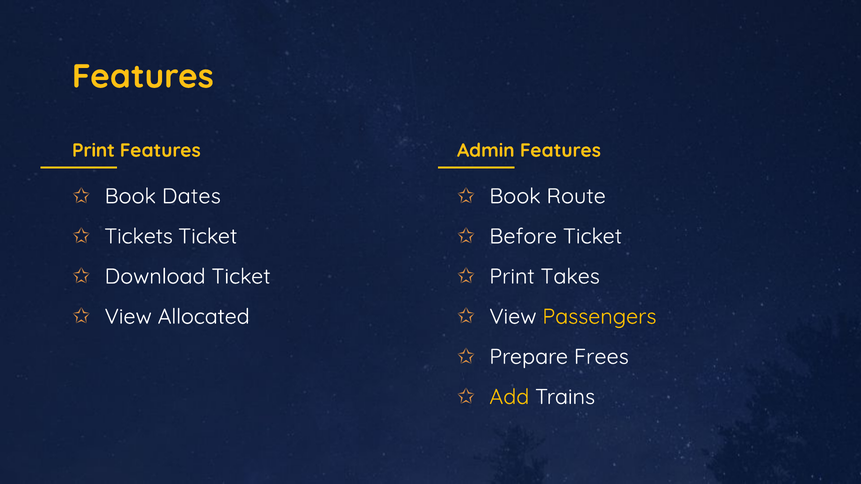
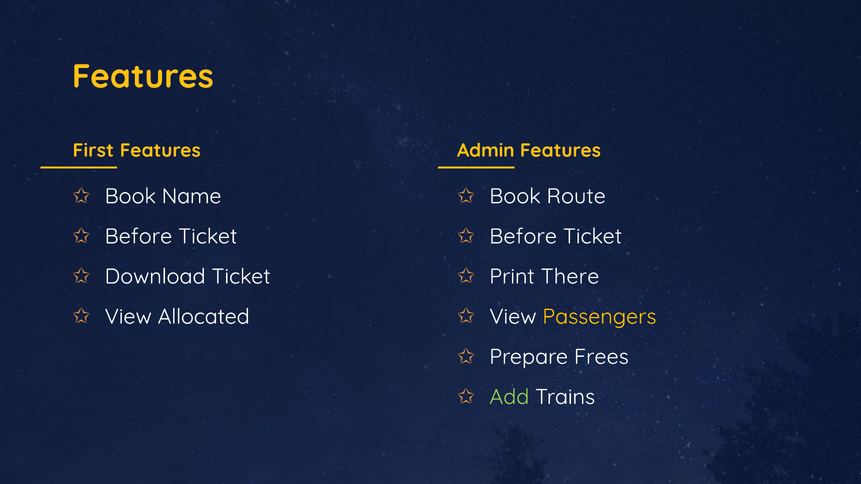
Print at (93, 151): Print -> First
Dates: Dates -> Name
Tickets at (139, 237): Tickets -> Before
Takes: Takes -> There
Add colour: yellow -> light green
